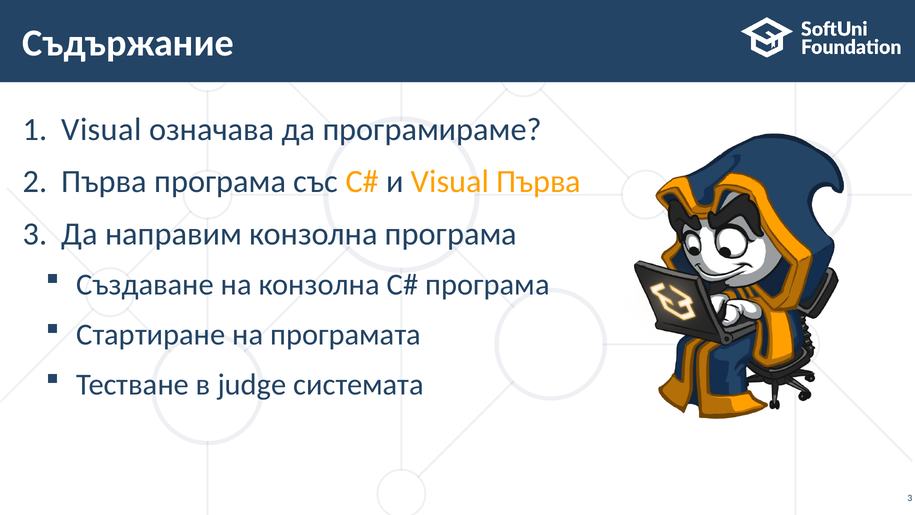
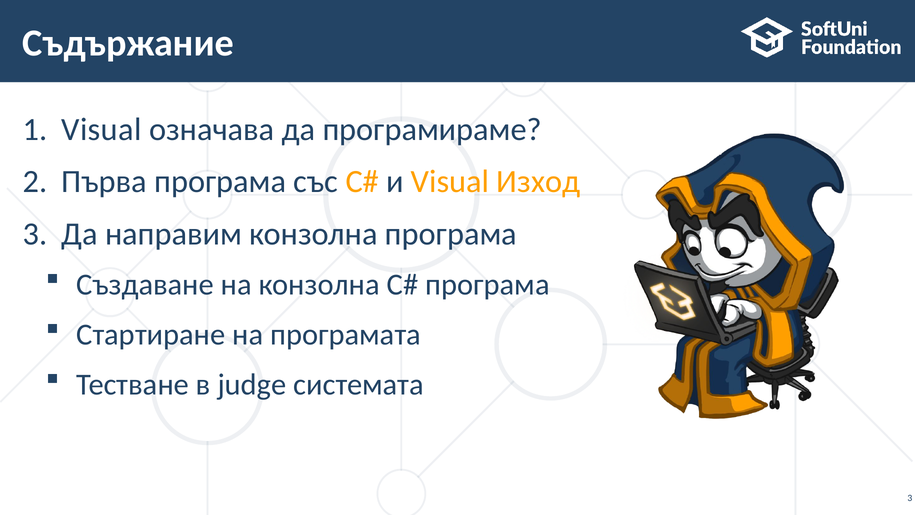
Visual Първа: Първа -> Изход
